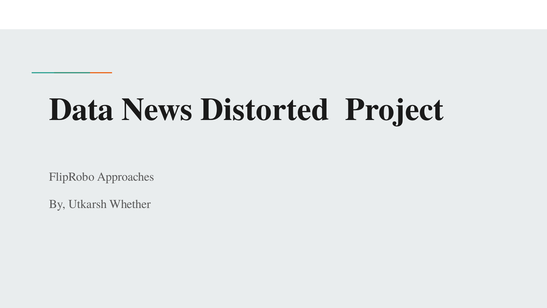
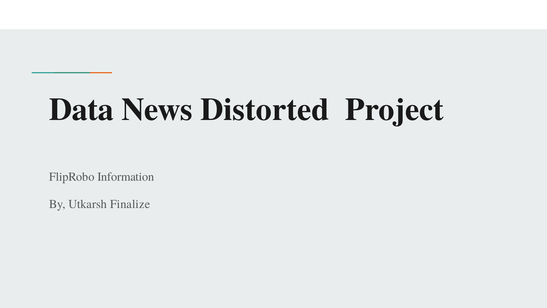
Approaches: Approaches -> Information
Whether: Whether -> Finalize
